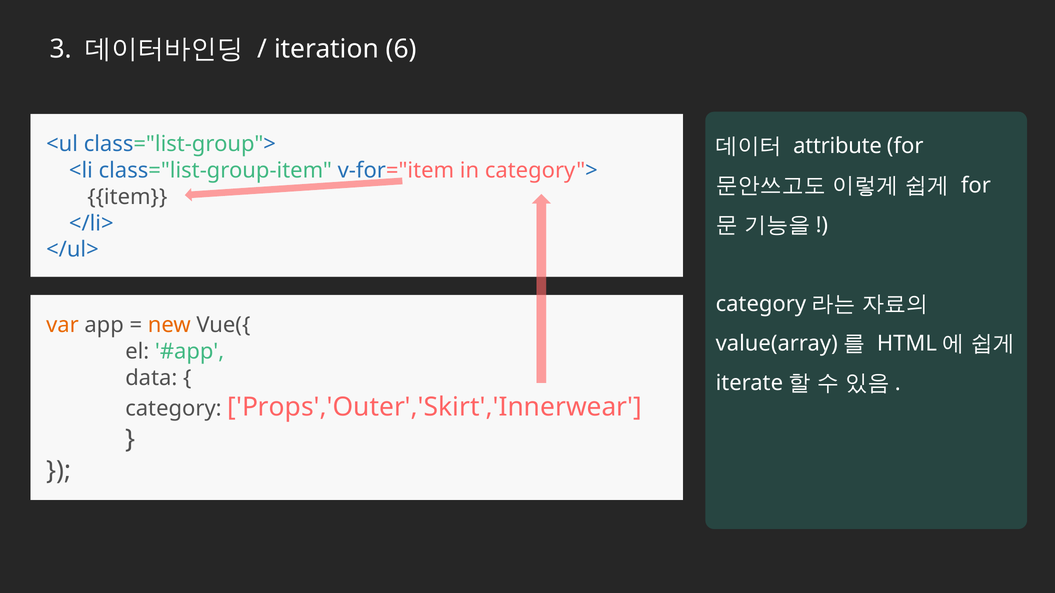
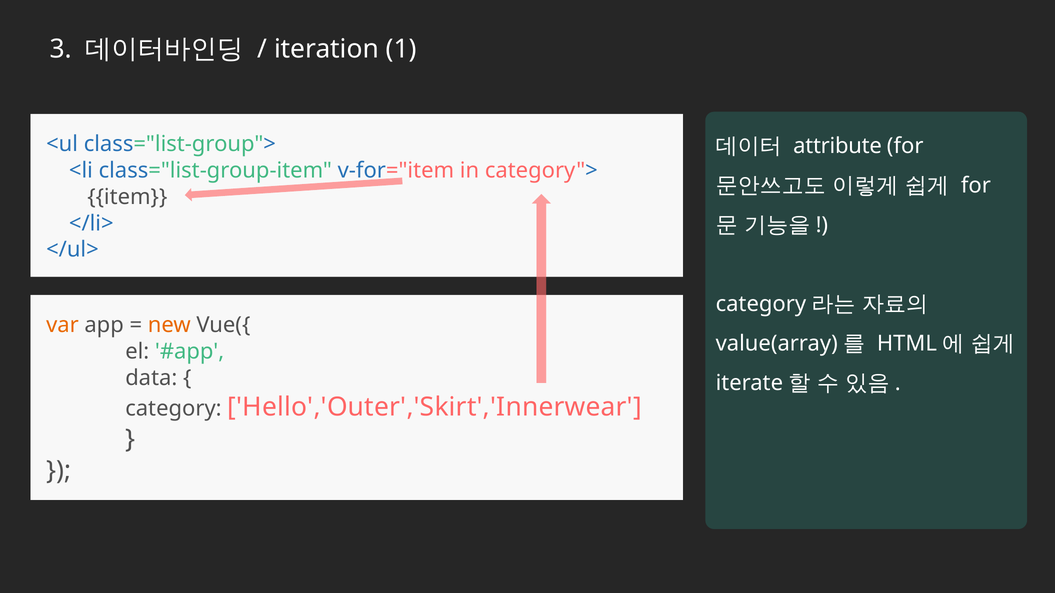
6: 6 -> 1
Props','Outer','Skirt','Innerwear: Props','Outer','Skirt','Innerwear -> Hello','Outer','Skirt','Innerwear
